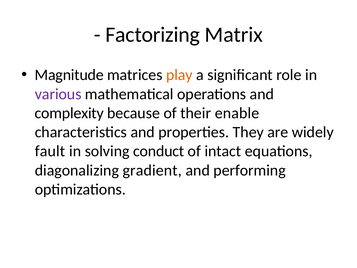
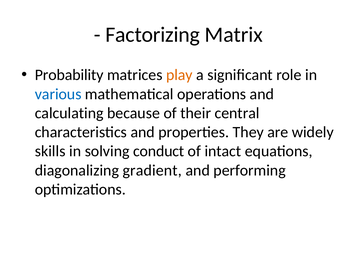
Magnitude: Magnitude -> Probability
various colour: purple -> blue
complexity: complexity -> calculating
enable: enable -> central
fault: fault -> skills
